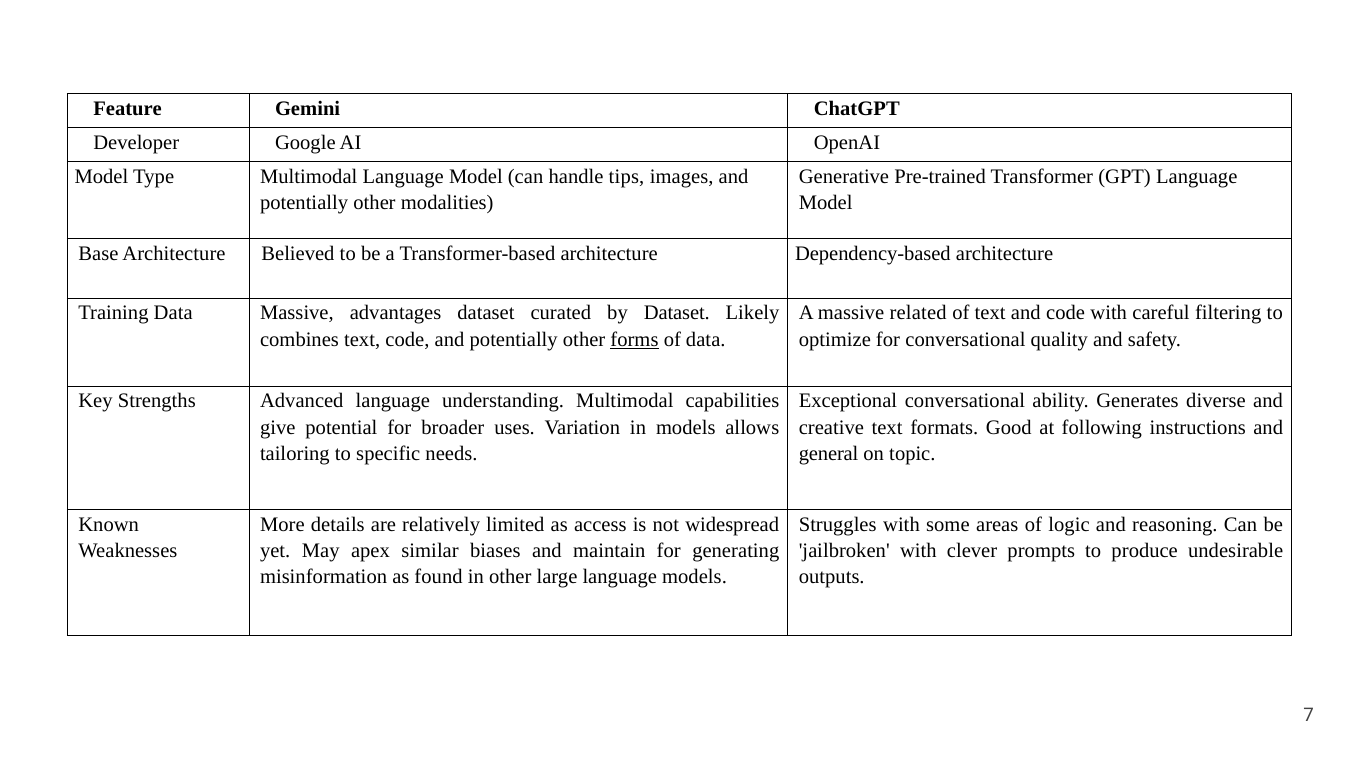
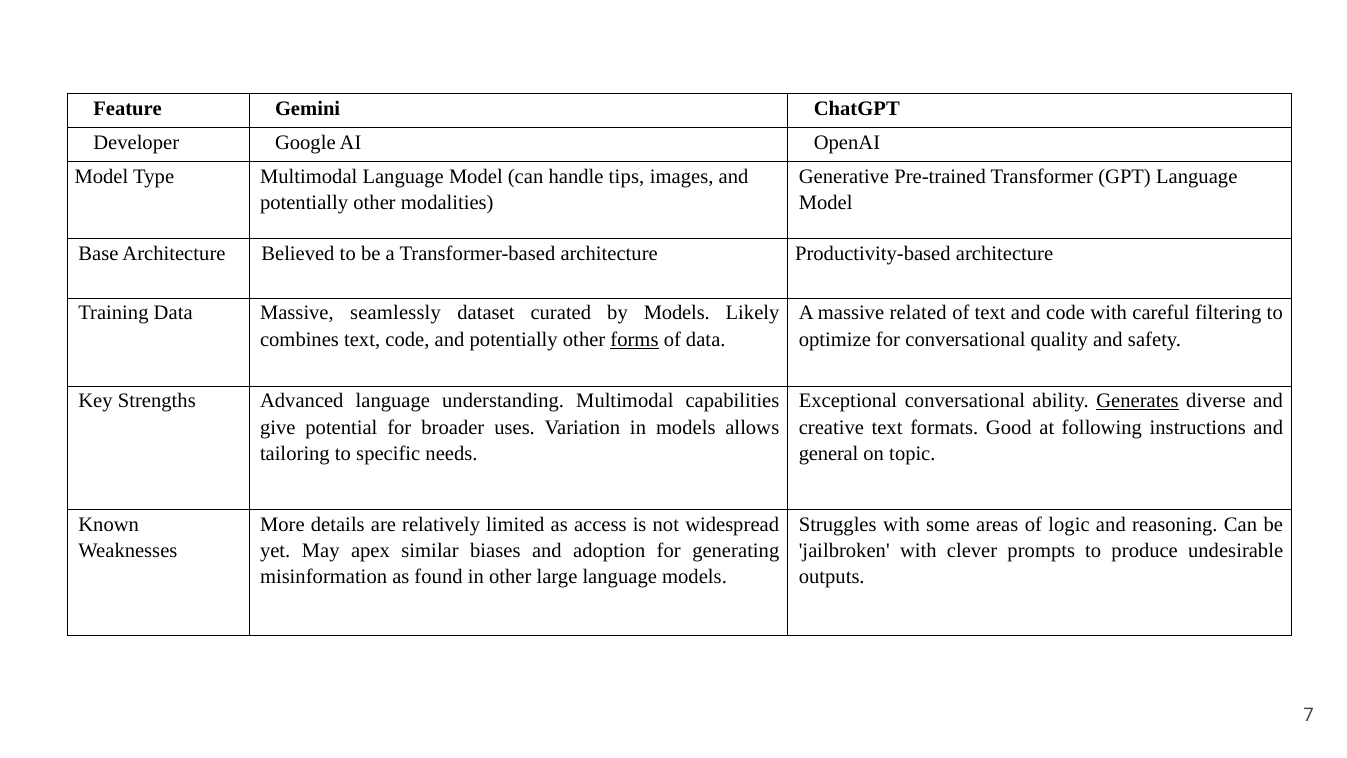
Dependency-based: Dependency-based -> Productivity-based
advantages: advantages -> seamlessly
by Dataset: Dataset -> Models
Generates underline: none -> present
maintain: maintain -> adoption
